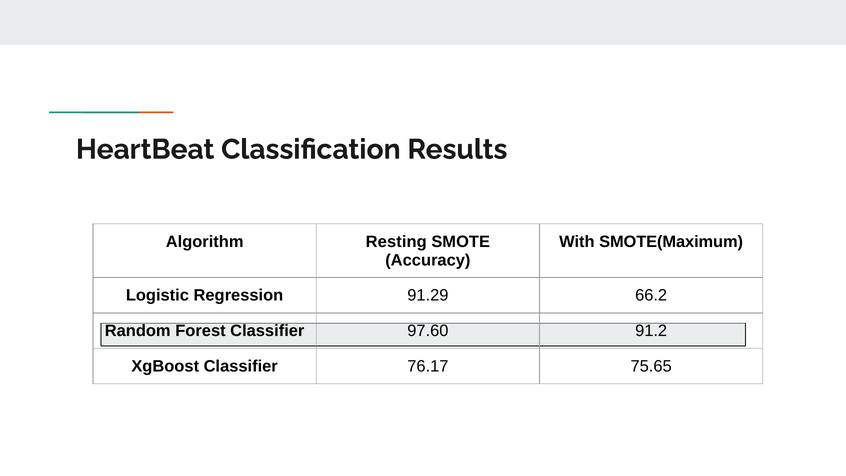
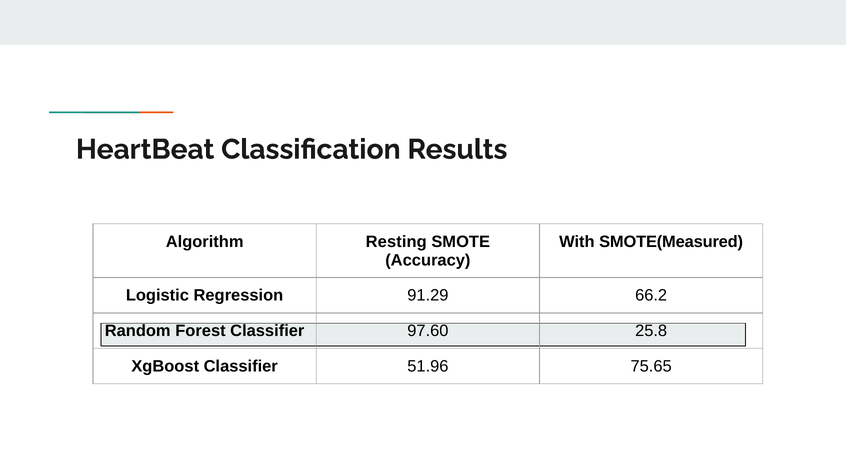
SMOTE(Maximum: SMOTE(Maximum -> SMOTE(Measured
91.2: 91.2 -> 25.8
76.17: 76.17 -> 51.96
